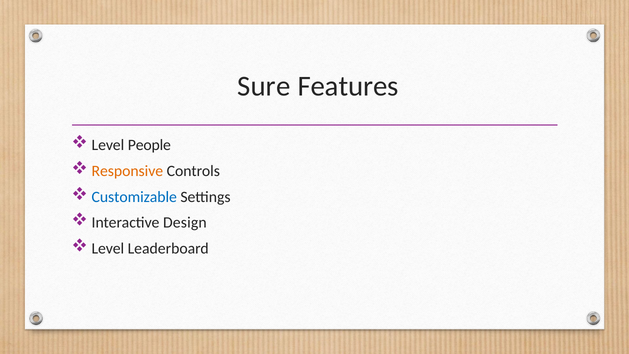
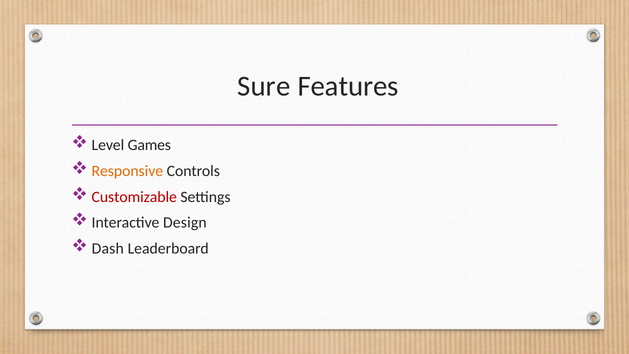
People: People -> Games
Customizable colour: blue -> red
Level at (108, 249): Level -> Dash
